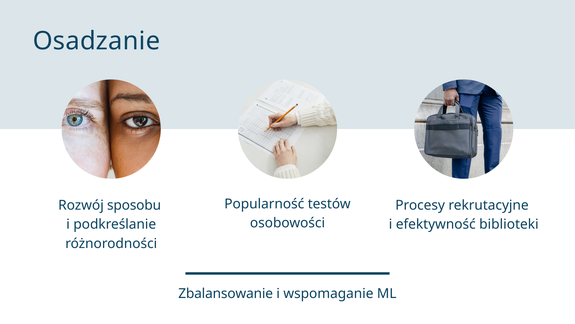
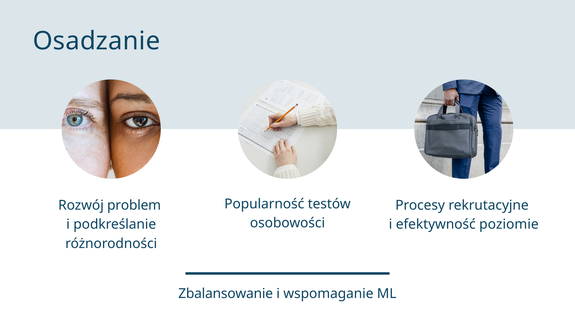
sposobu: sposobu -> problem
biblioteki: biblioteki -> poziomie
